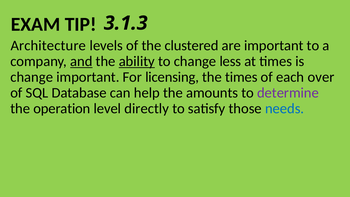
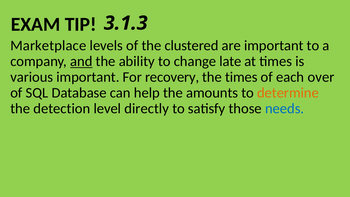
Architecture: Architecture -> Marketplace
ability underline: present -> none
less: less -> late
change at (32, 77): change -> various
licensing: licensing -> recovery
determine colour: purple -> orange
operation: operation -> detection
